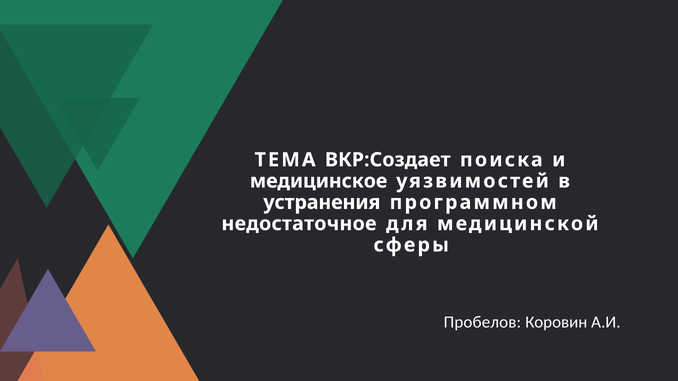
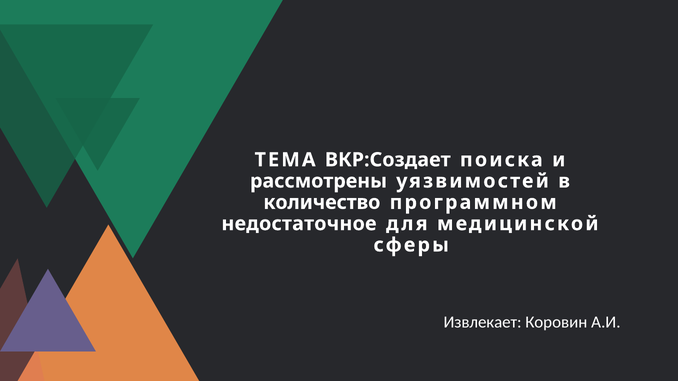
медицинское: медицинское -> рассмотрены
устранения: устранения -> количество
Пробелов: Пробелов -> Извлекает
